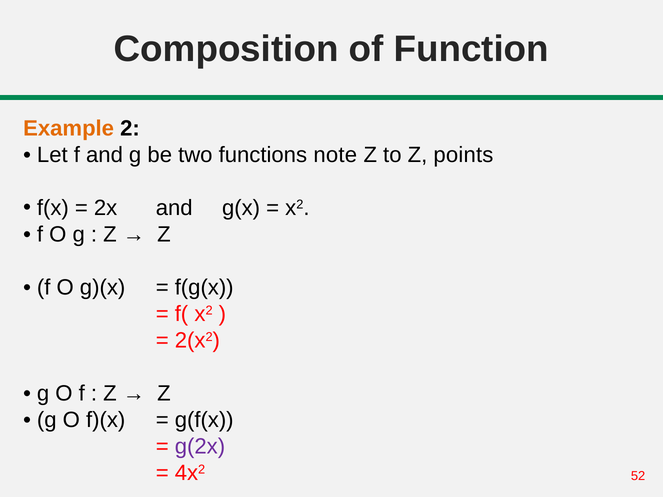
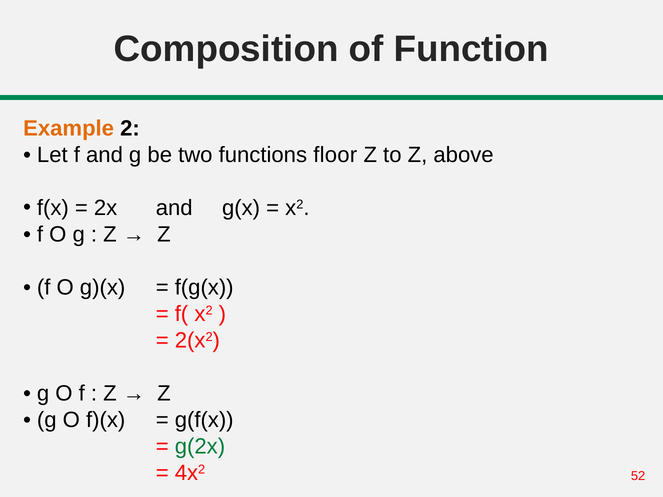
note: note -> floor
points: points -> above
g(2x colour: purple -> green
